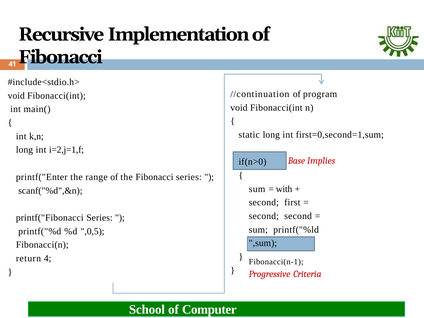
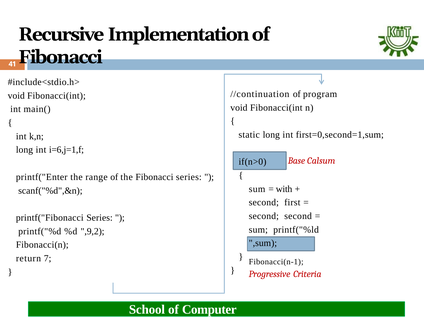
i=2,j=1,f: i=2,j=1,f -> i=6,j=1,f
Implies: Implies -> Calsum
,0,5: ,0,5 -> ,9,2
4: 4 -> 7
